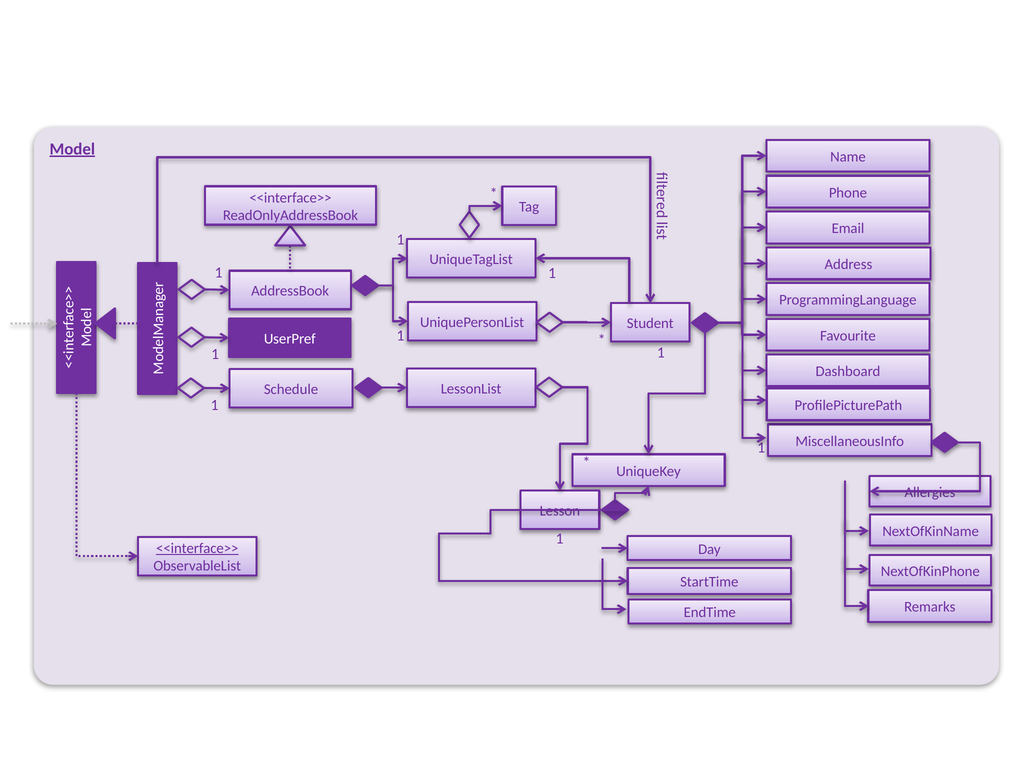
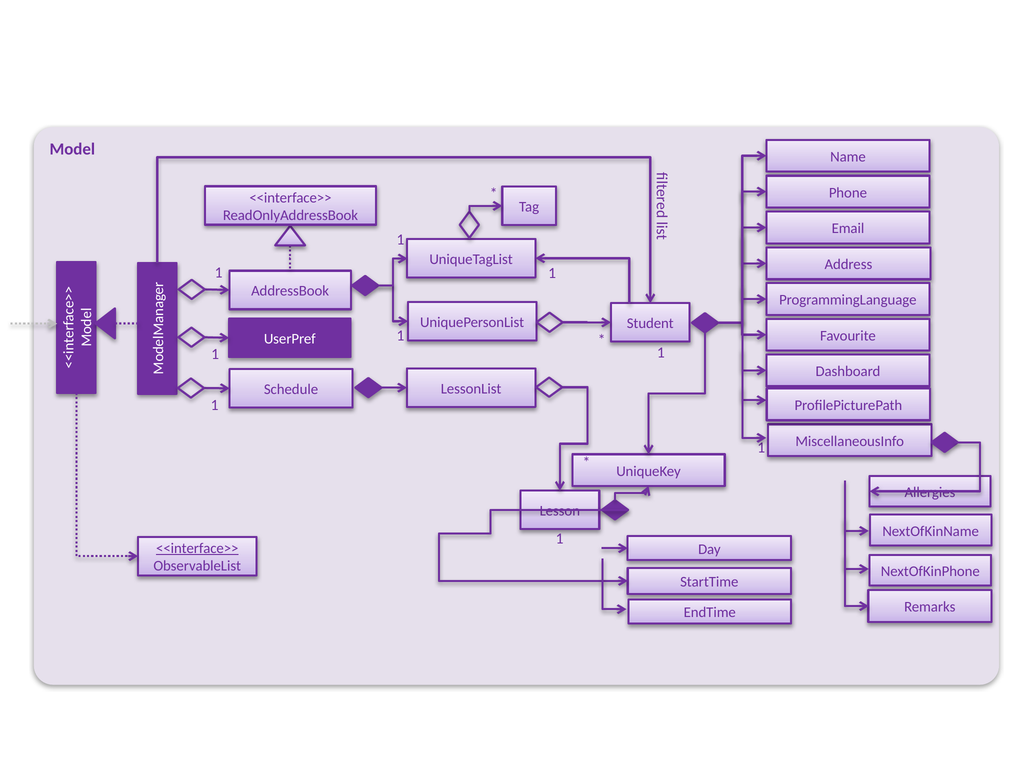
Model underline: present -> none
